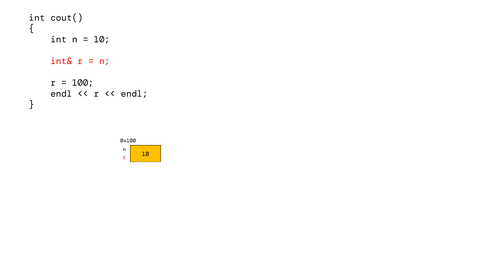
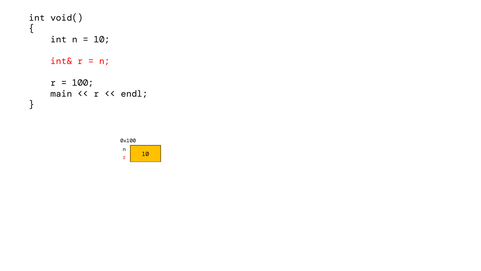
cout(: cout( -> void(
endl at (61, 94): endl -> main
